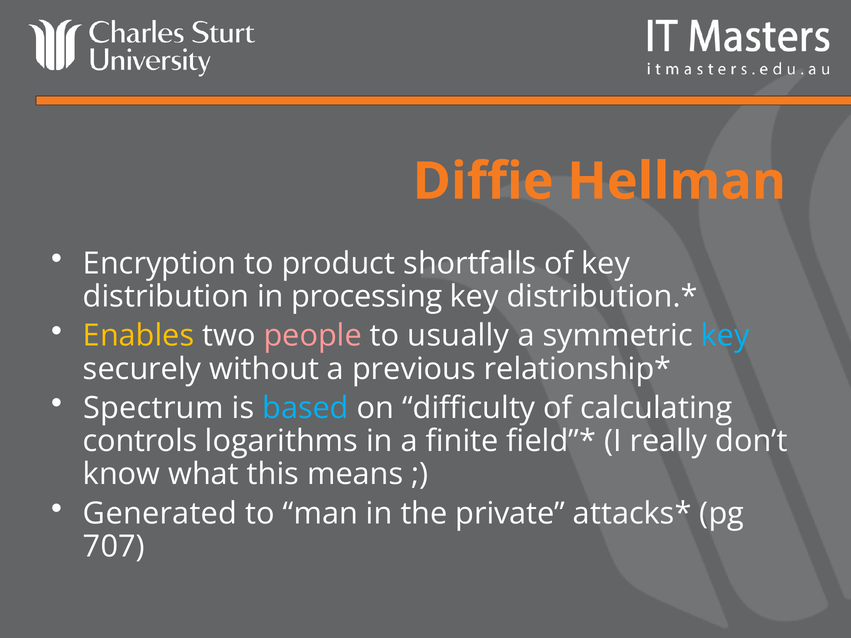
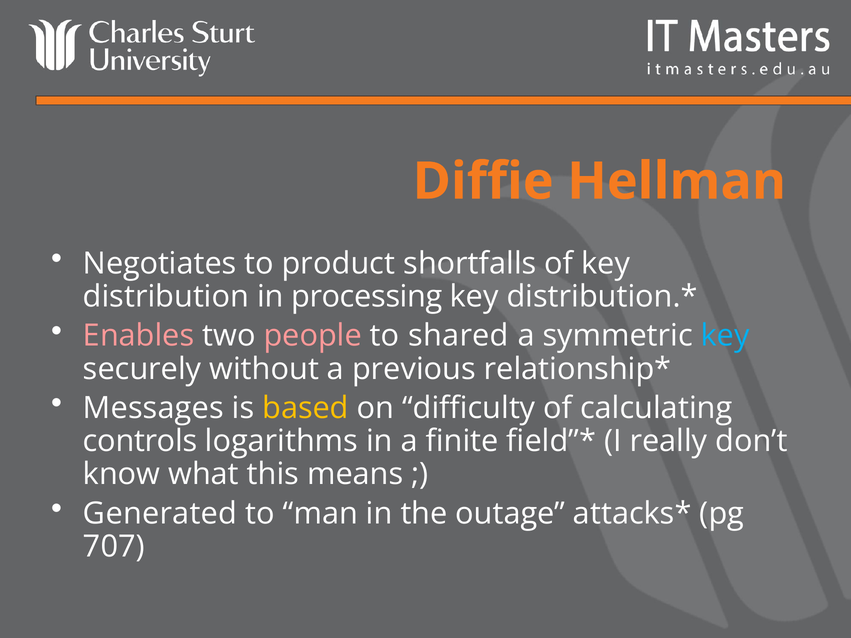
Encryption: Encryption -> Negotiates
Enables colour: yellow -> pink
usually: usually -> shared
Spectrum: Spectrum -> Messages
based colour: light blue -> yellow
private: private -> outage
